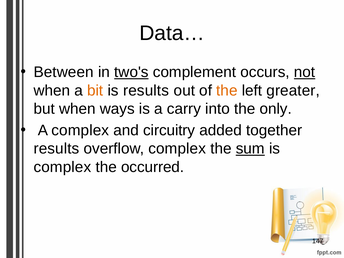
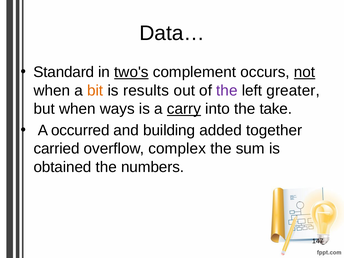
Between: Between -> Standard
the at (227, 91) colour: orange -> purple
carry underline: none -> present
only: only -> take
A complex: complex -> occurred
circuitry: circuitry -> building
results at (56, 149): results -> carried
sum underline: present -> none
complex at (62, 167): complex -> obtained
occurred: occurred -> numbers
